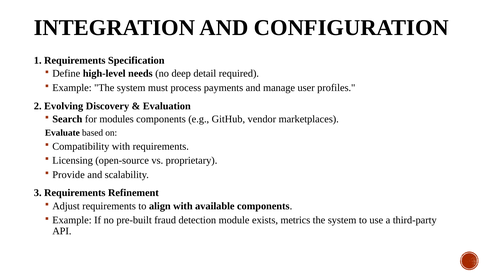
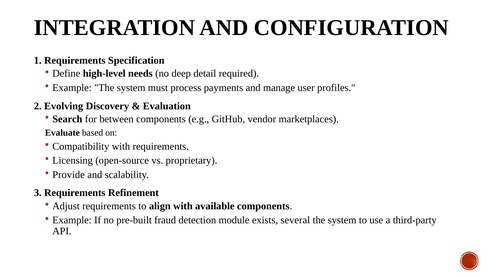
modules: modules -> between
metrics: metrics -> several
